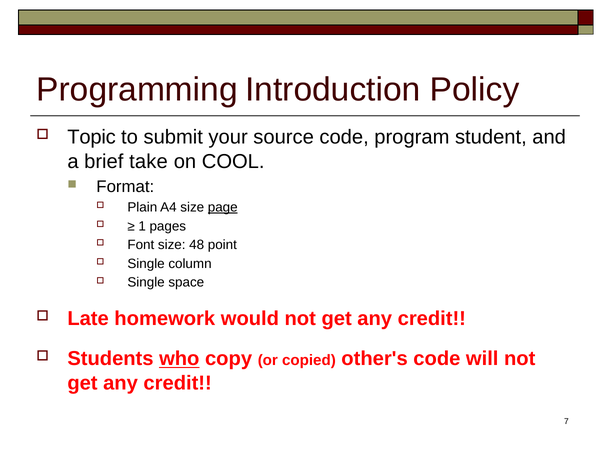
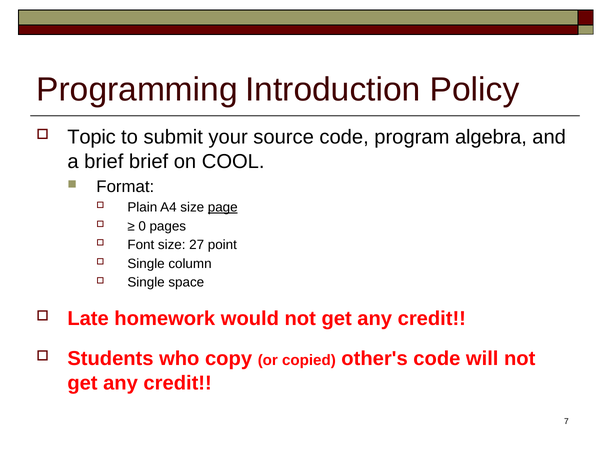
student: student -> algebra
brief take: take -> brief
1: 1 -> 0
48: 48 -> 27
who underline: present -> none
